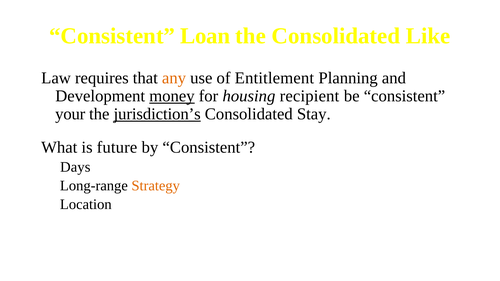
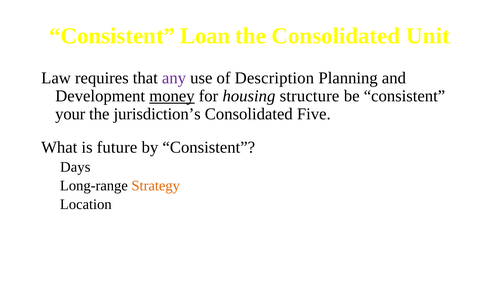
Like: Like -> Unit
any colour: orange -> purple
Entitlement: Entitlement -> Description
recipient: recipient -> structure
jurisdiction’s underline: present -> none
Stay: Stay -> Five
